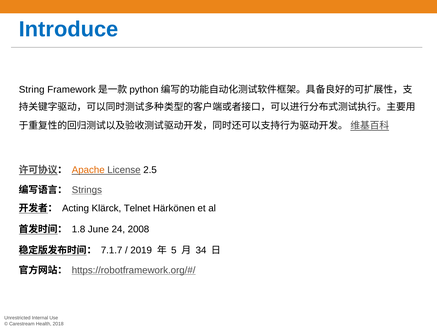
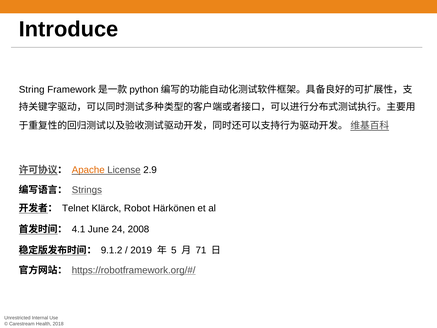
Introduce colour: blue -> black
2.5: 2.5 -> 2.9
Acting: Acting -> Telnet
Telnet: Telnet -> Robot
1.8: 1.8 -> 4.1
7.1.7: 7.1.7 -> 9.1.2
34: 34 -> 71
